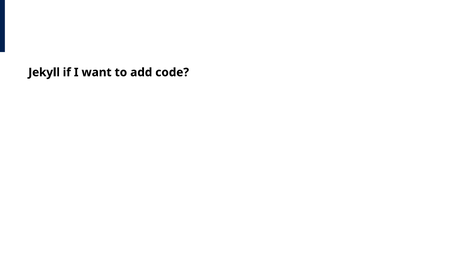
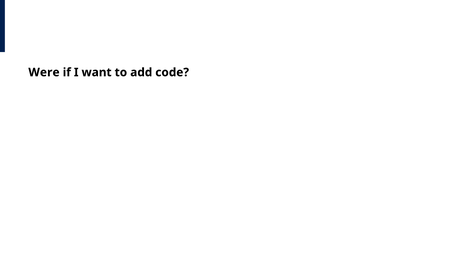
Jekyll: Jekyll -> Were
